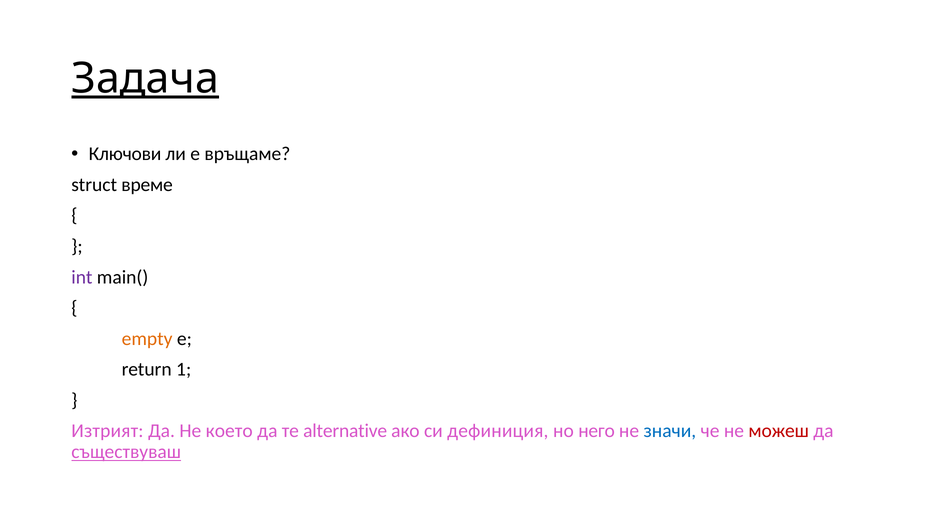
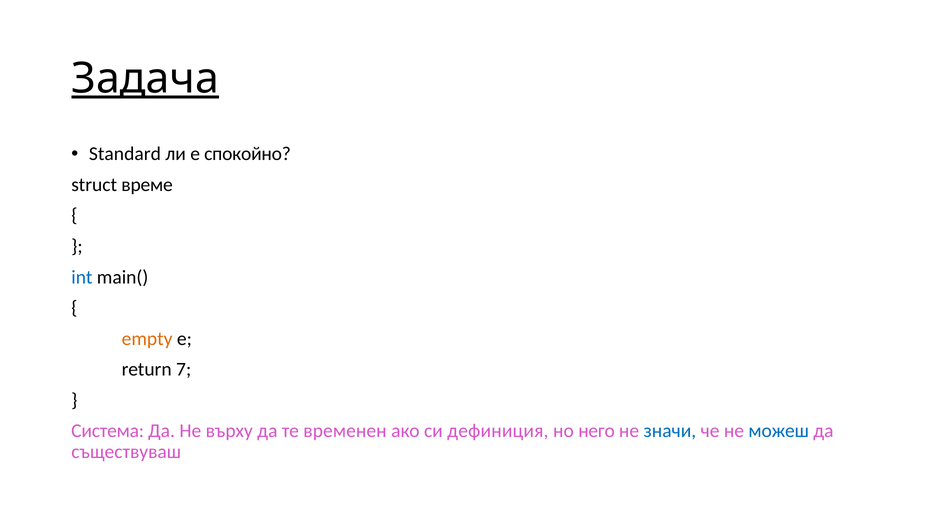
Ключови: Ключови -> Standard
връщаме: връщаме -> спокойно
int colour: purple -> blue
1: 1 -> 7
Изтрият: Изтрият -> Система
което: което -> върху
alternative: alternative -> временен
можеш colour: red -> blue
съществуваш underline: present -> none
